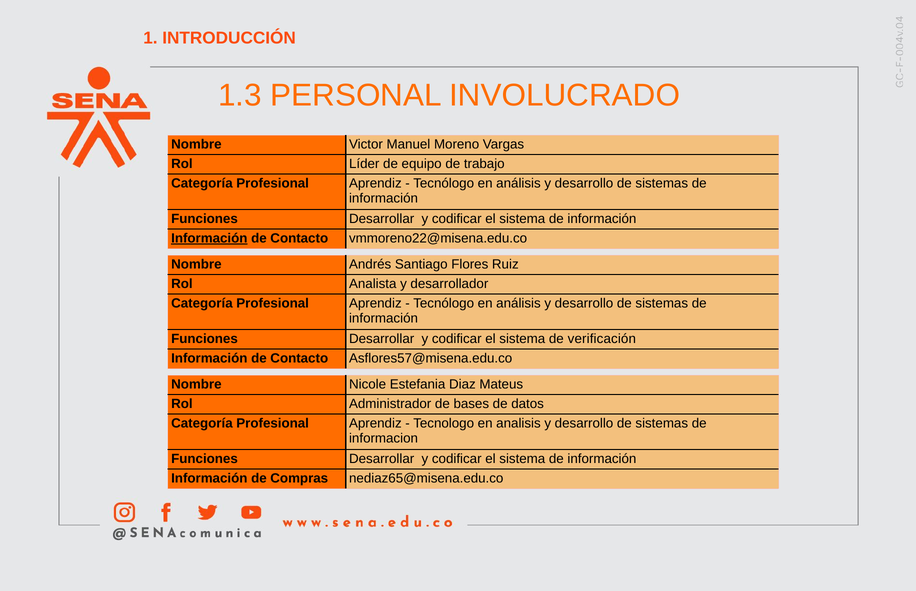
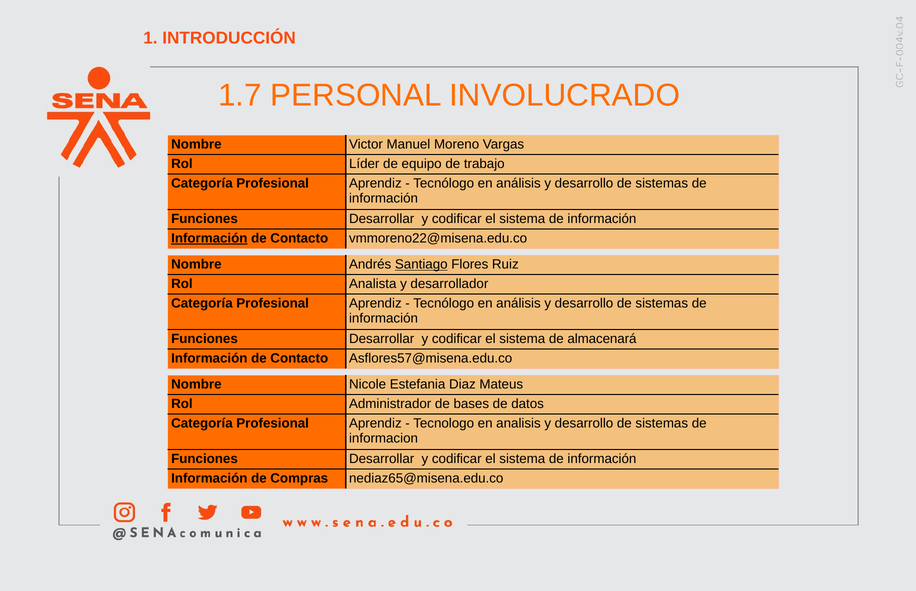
1.3: 1.3 -> 1.7
Santiago underline: none -> present
verificación: verificación -> almacenará
